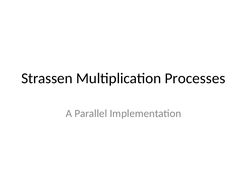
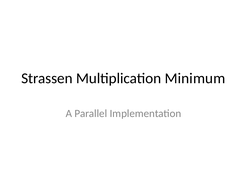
Processes: Processes -> Minimum
